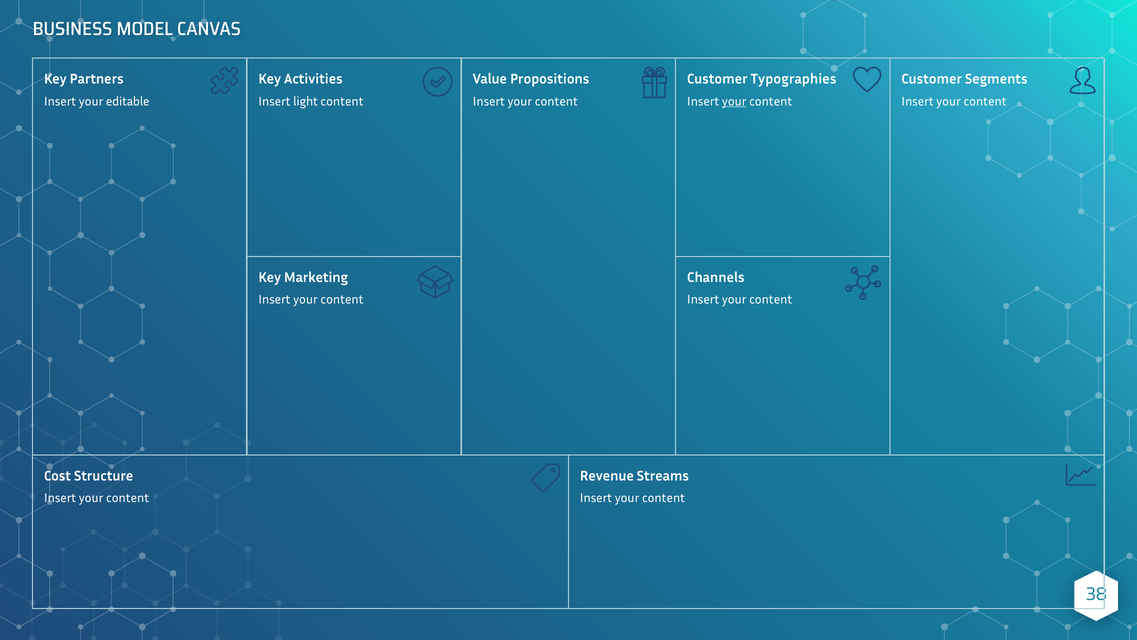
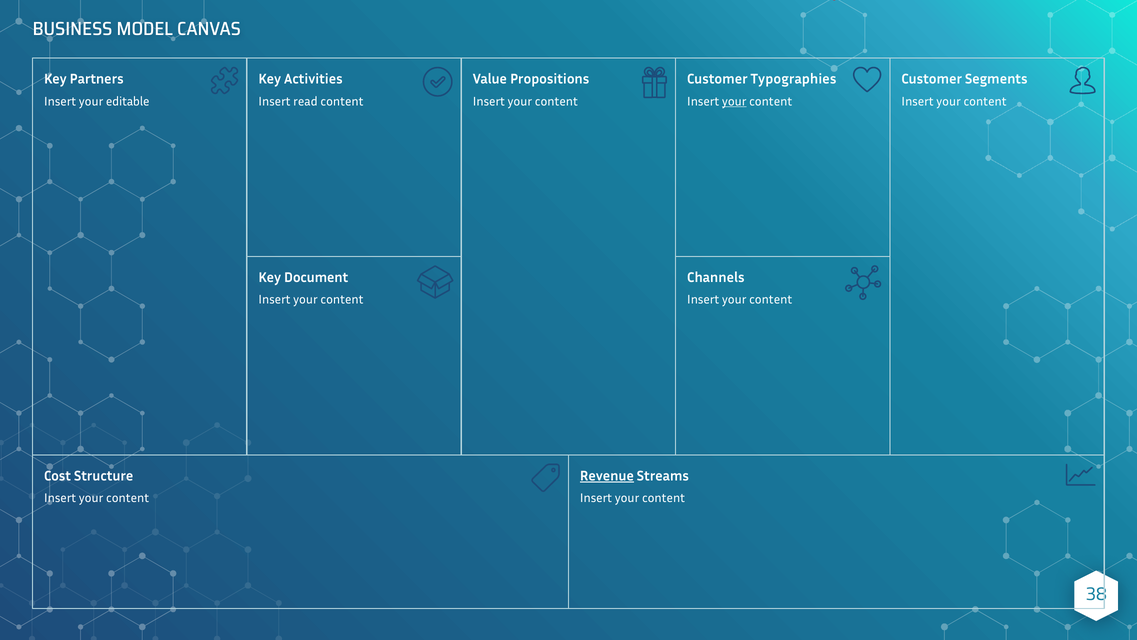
light: light -> read
Marketing: Marketing -> Document
Revenue underline: none -> present
